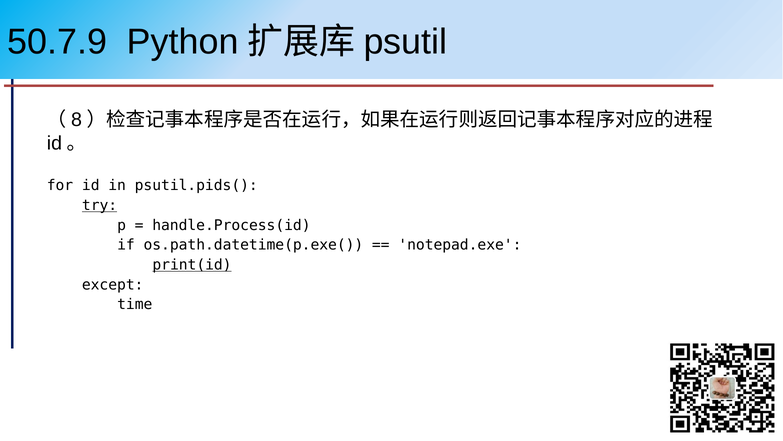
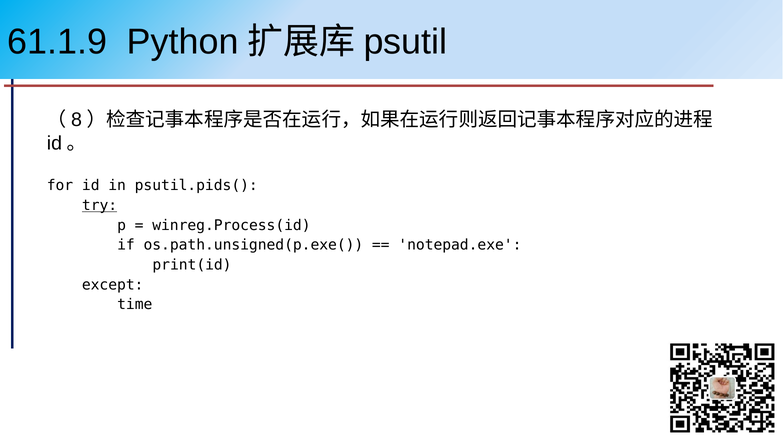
50.7.9: 50.7.9 -> 61.1.9
handle.Process(id: handle.Process(id -> winreg.Process(id
os.path.datetime(p.exe(: os.path.datetime(p.exe( -> os.path.unsigned(p.exe(
print(id underline: present -> none
